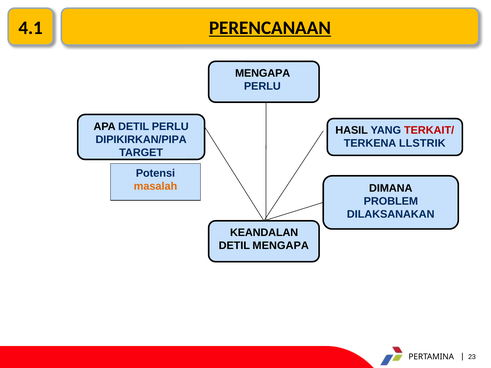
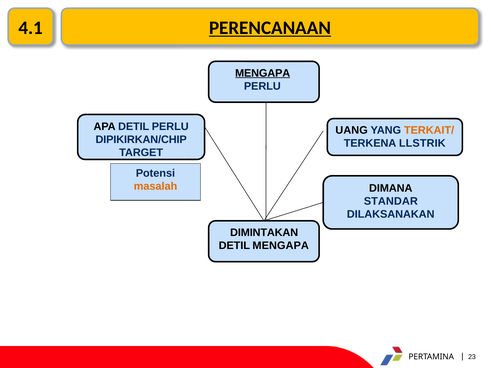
MENGAPA at (263, 73) underline: none -> present
HASIL: HASIL -> UANG
TERKAIT/ colour: red -> orange
DIPIKIRKAN/PIPA: DIPIKIRKAN/PIPA -> DIPIKIRKAN/CHIP
PROBLEM: PROBLEM -> STANDAR
KEANDALAN: KEANDALAN -> DIMINTAKAN
